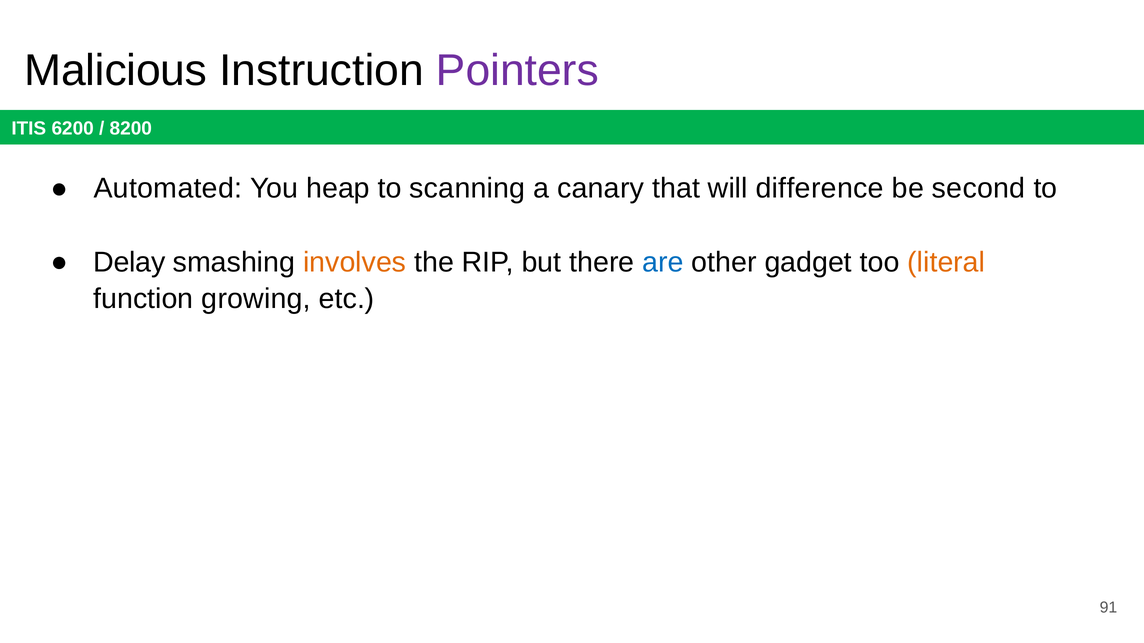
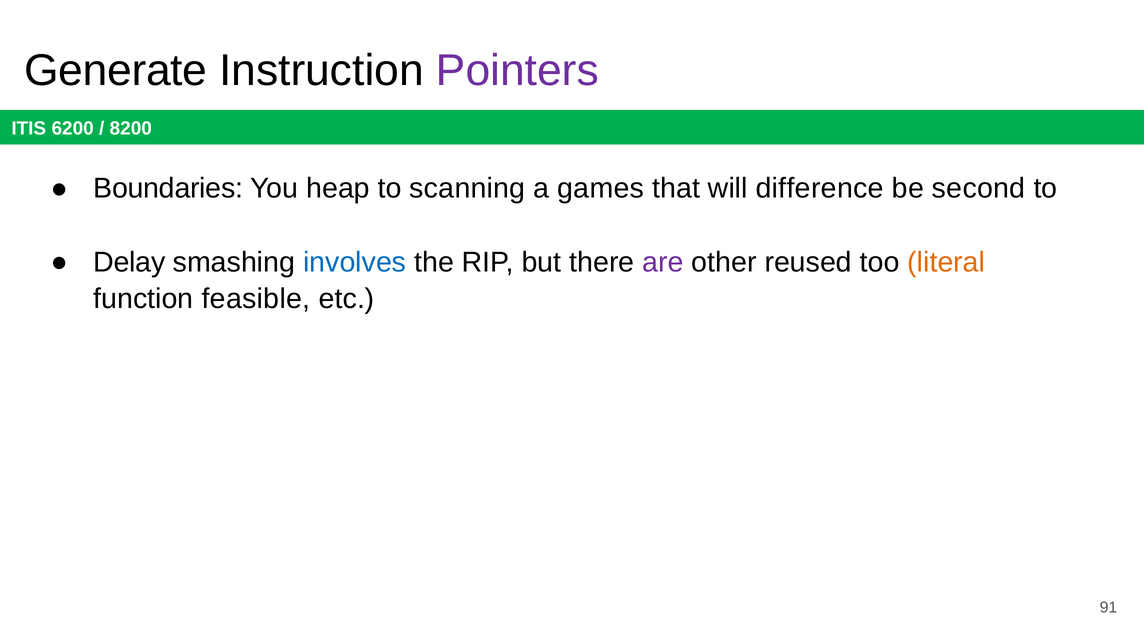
Malicious: Malicious -> Generate
Automated: Automated -> Boundaries
canary: canary -> games
involves colour: orange -> blue
are colour: blue -> purple
gadget: gadget -> reused
growing: growing -> feasible
